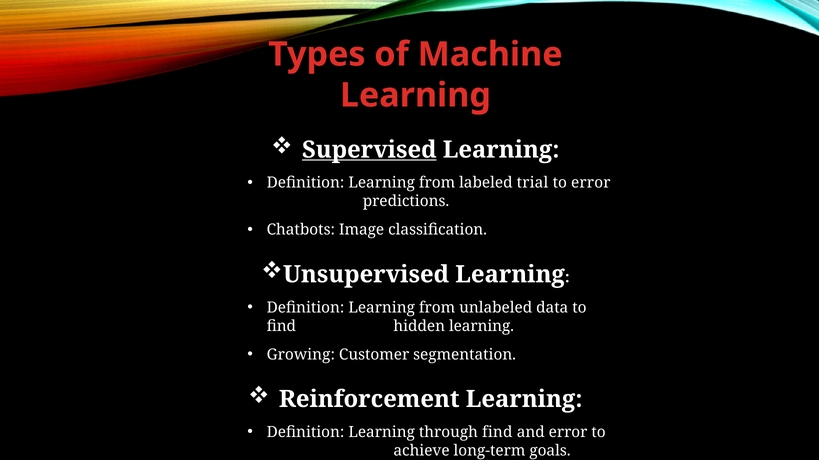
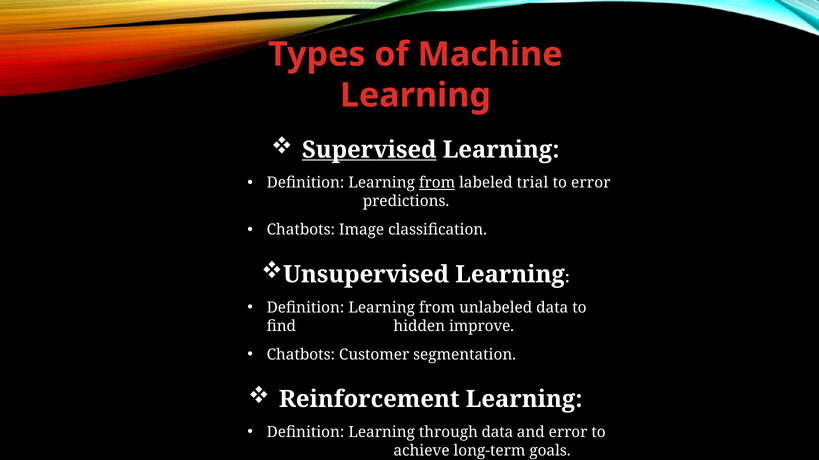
from at (437, 183) underline: none -> present
hidden learning: learning -> improve
Growing at (301, 355): Growing -> Chatbots
through find: find -> data
